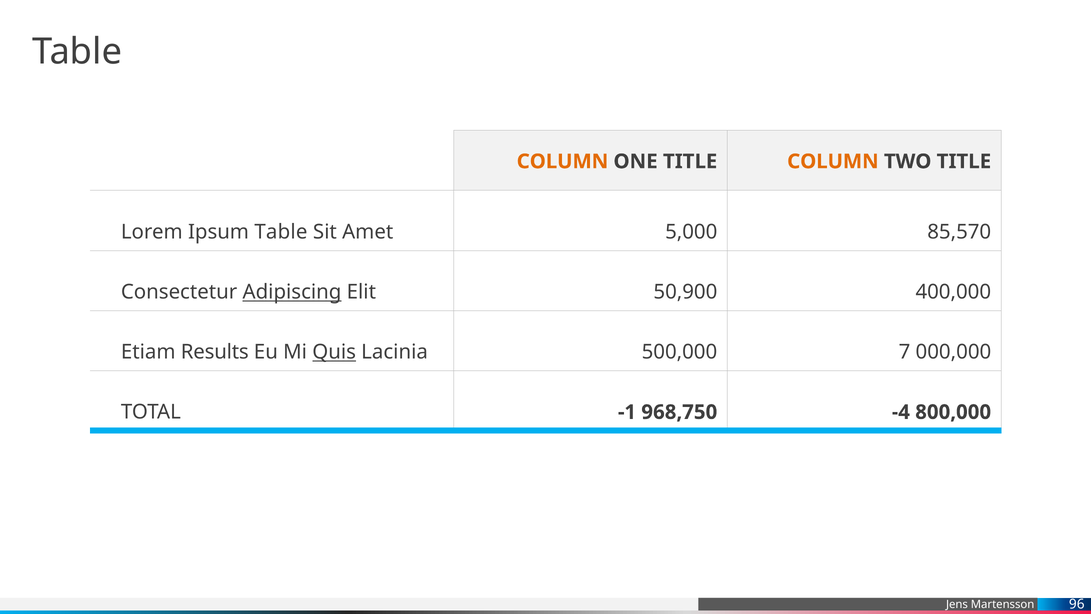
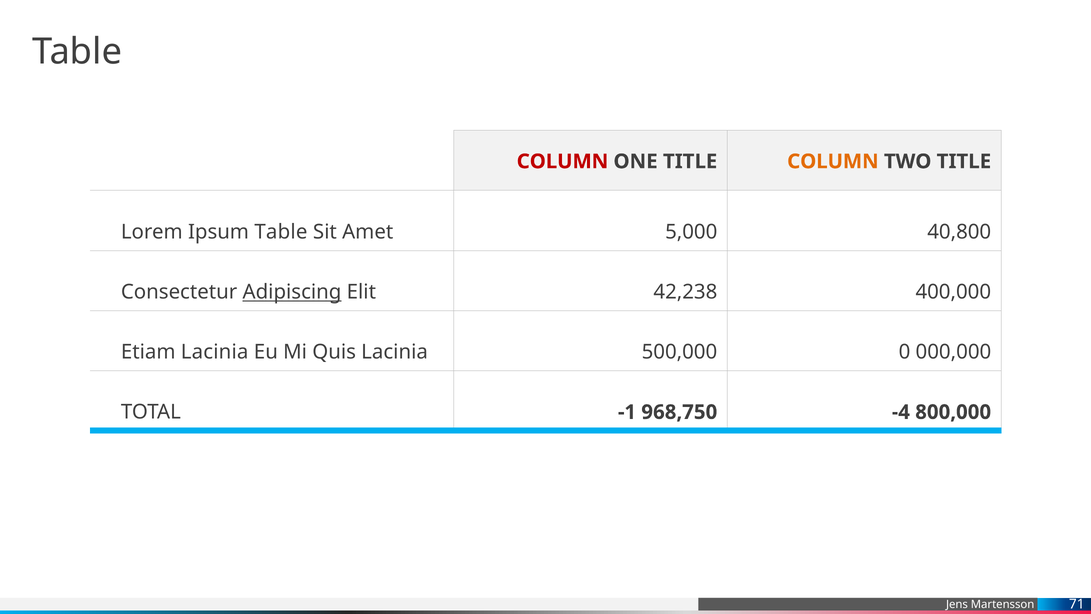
COLUMN at (562, 161) colour: orange -> red
85,570: 85,570 -> 40,800
50,900: 50,900 -> 42,238
Etiam Results: Results -> Lacinia
Quis underline: present -> none
7: 7 -> 0
96: 96 -> 71
